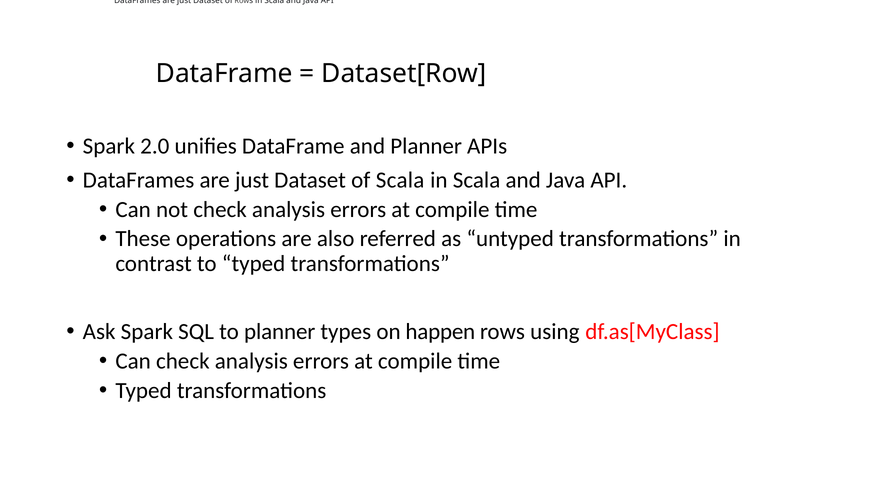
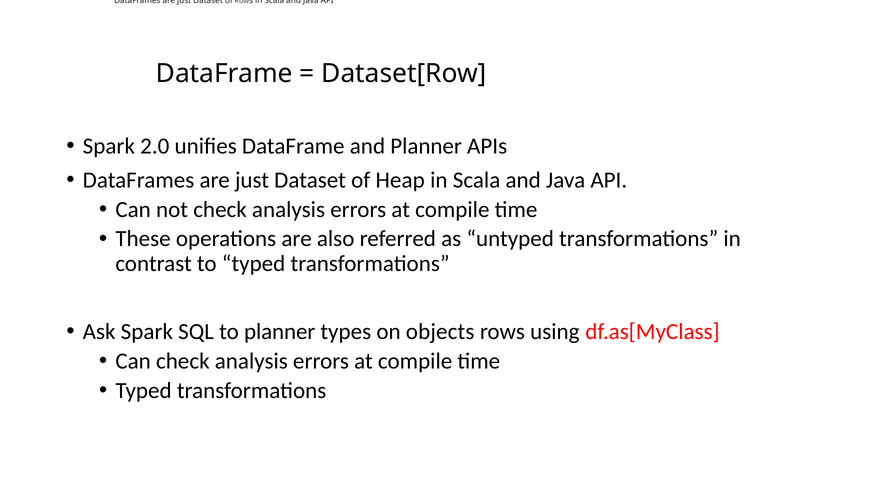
of Scala: Scala -> Heap
happen: happen -> objects
